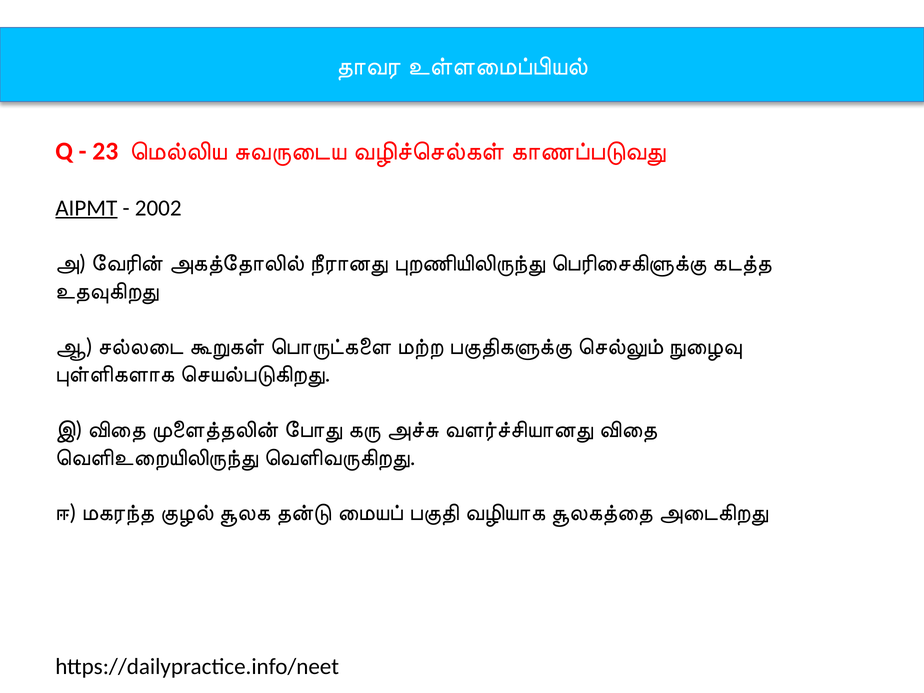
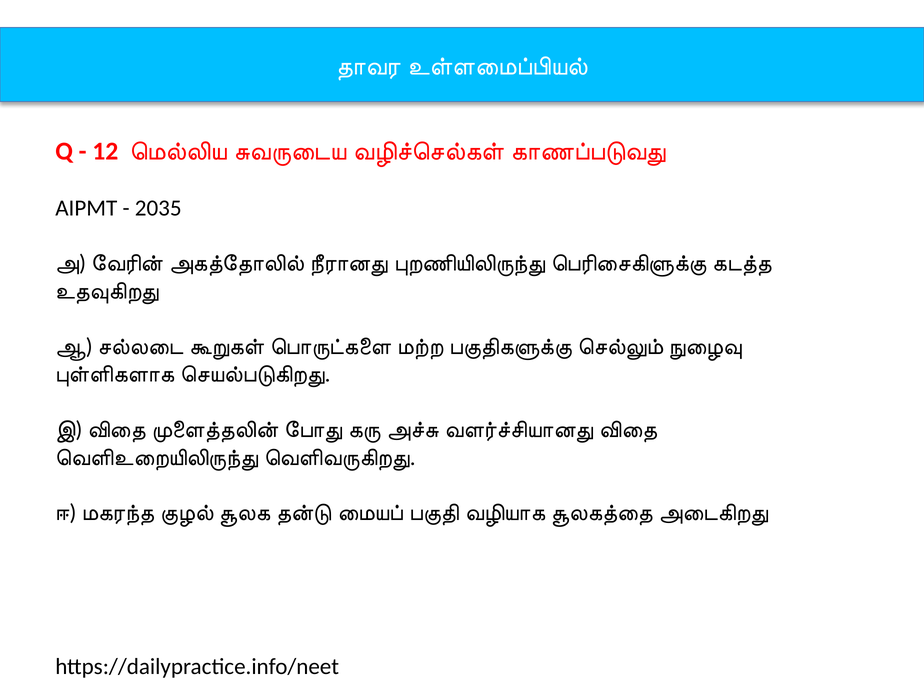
23: 23 -> 12
AIPMT underline: present -> none
2002: 2002 -> 2035
